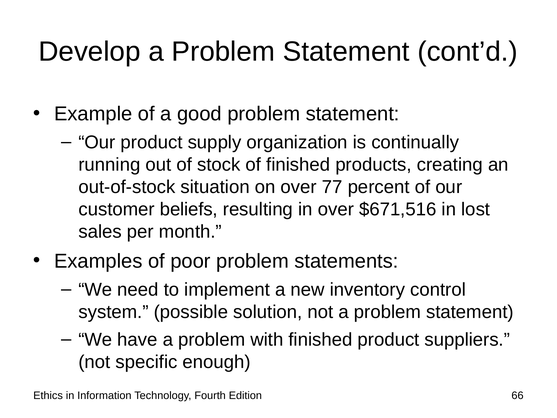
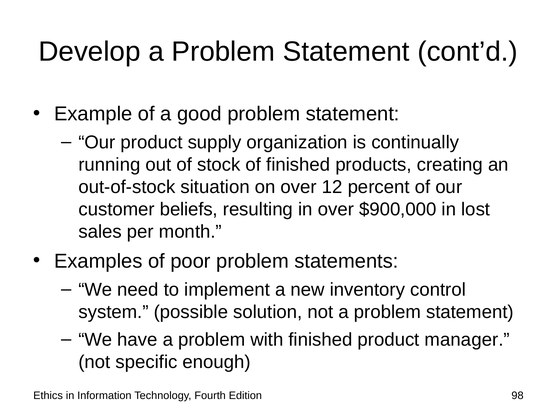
77: 77 -> 12
$671,516: $671,516 -> $900,000
suppliers: suppliers -> manager
66: 66 -> 98
